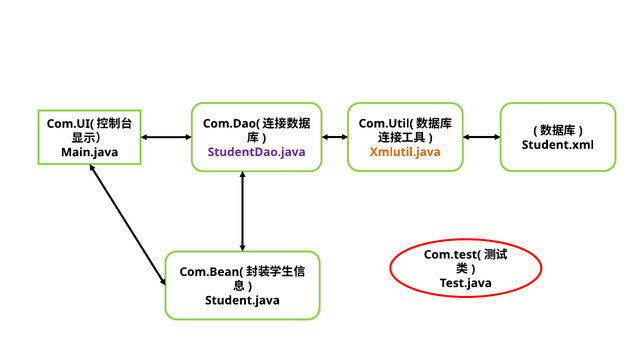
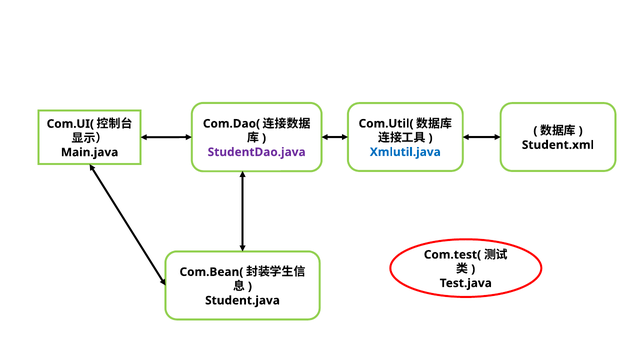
Xmlutil.java colour: orange -> blue
